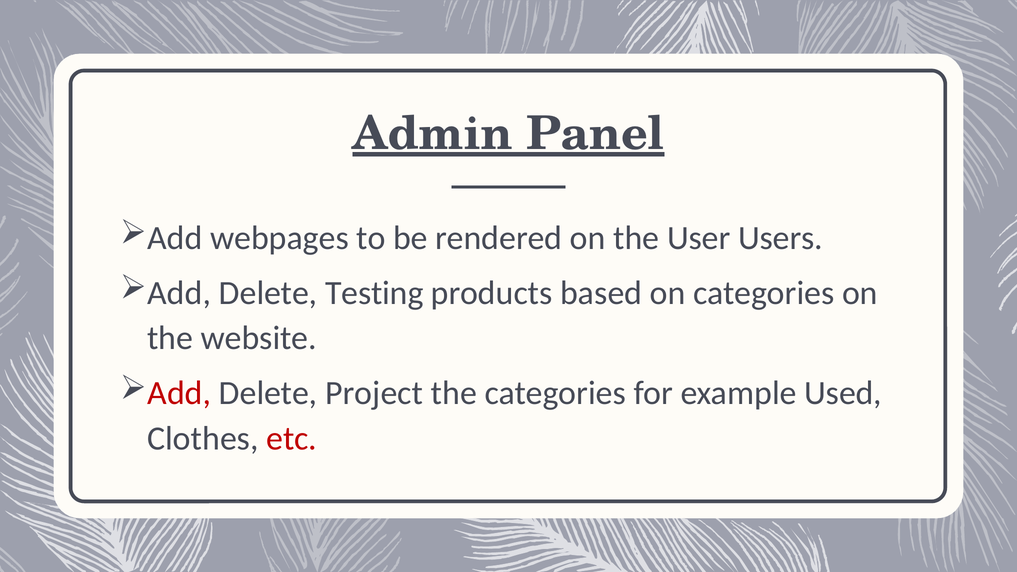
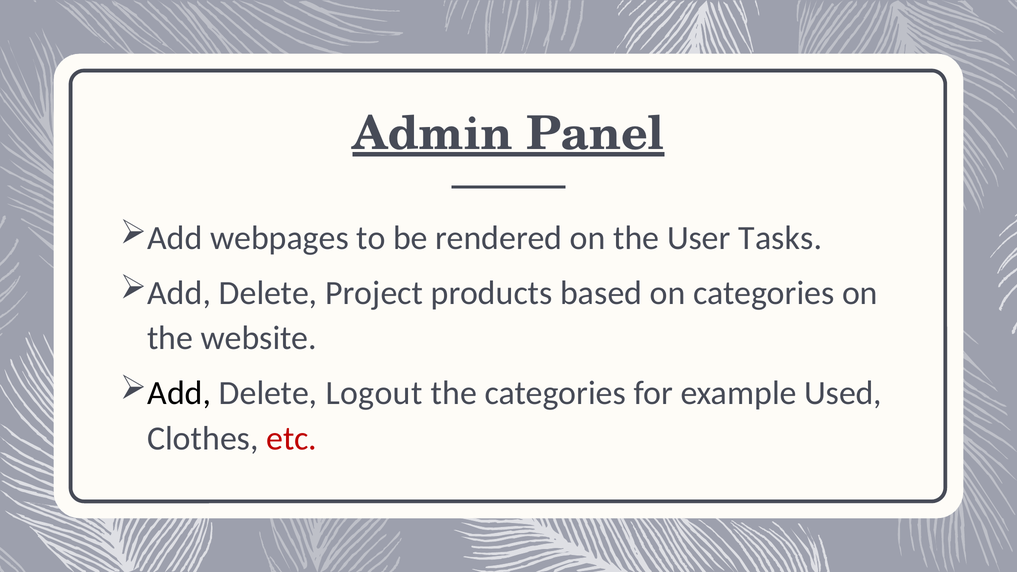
Users: Users -> Tasks
Testing: Testing -> Project
Add at (179, 393) colour: red -> black
Project: Project -> Logout
